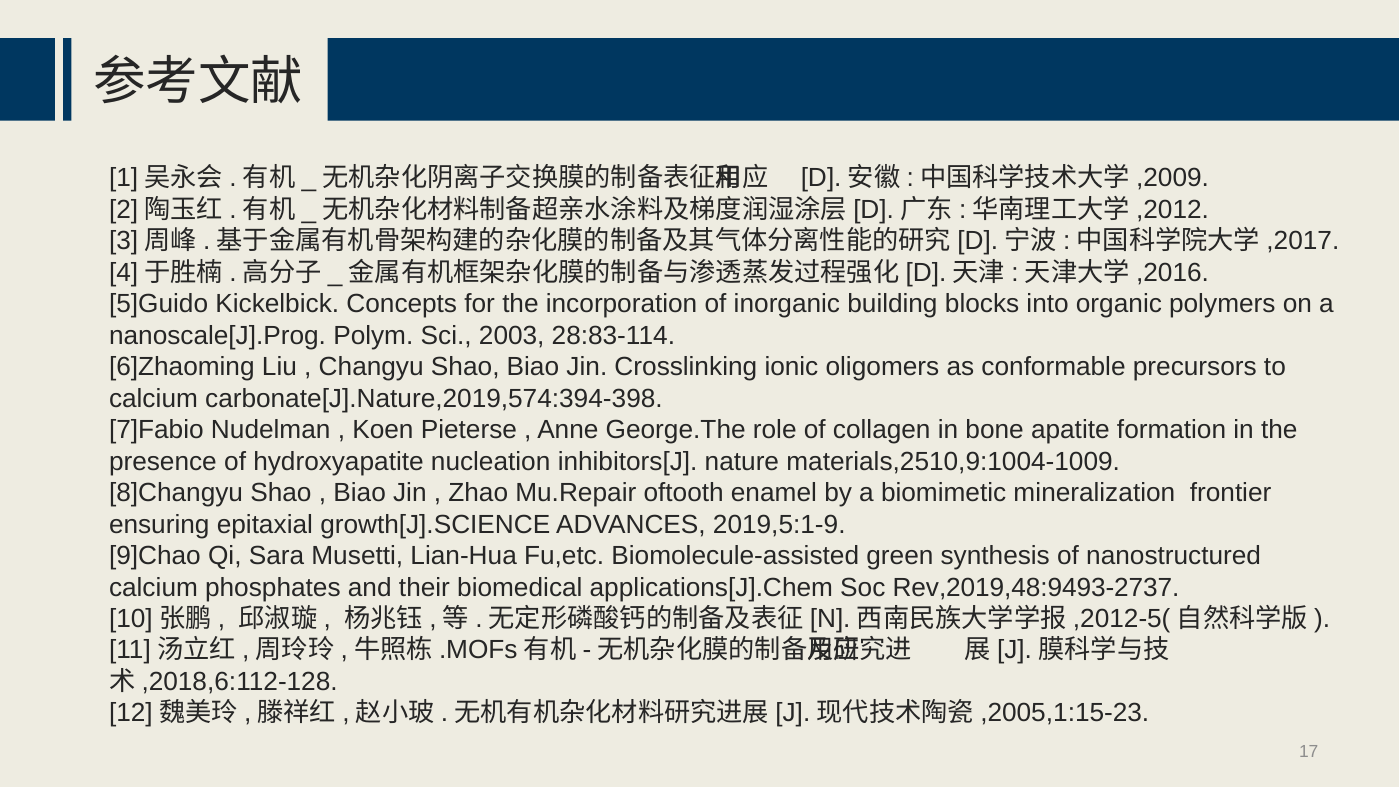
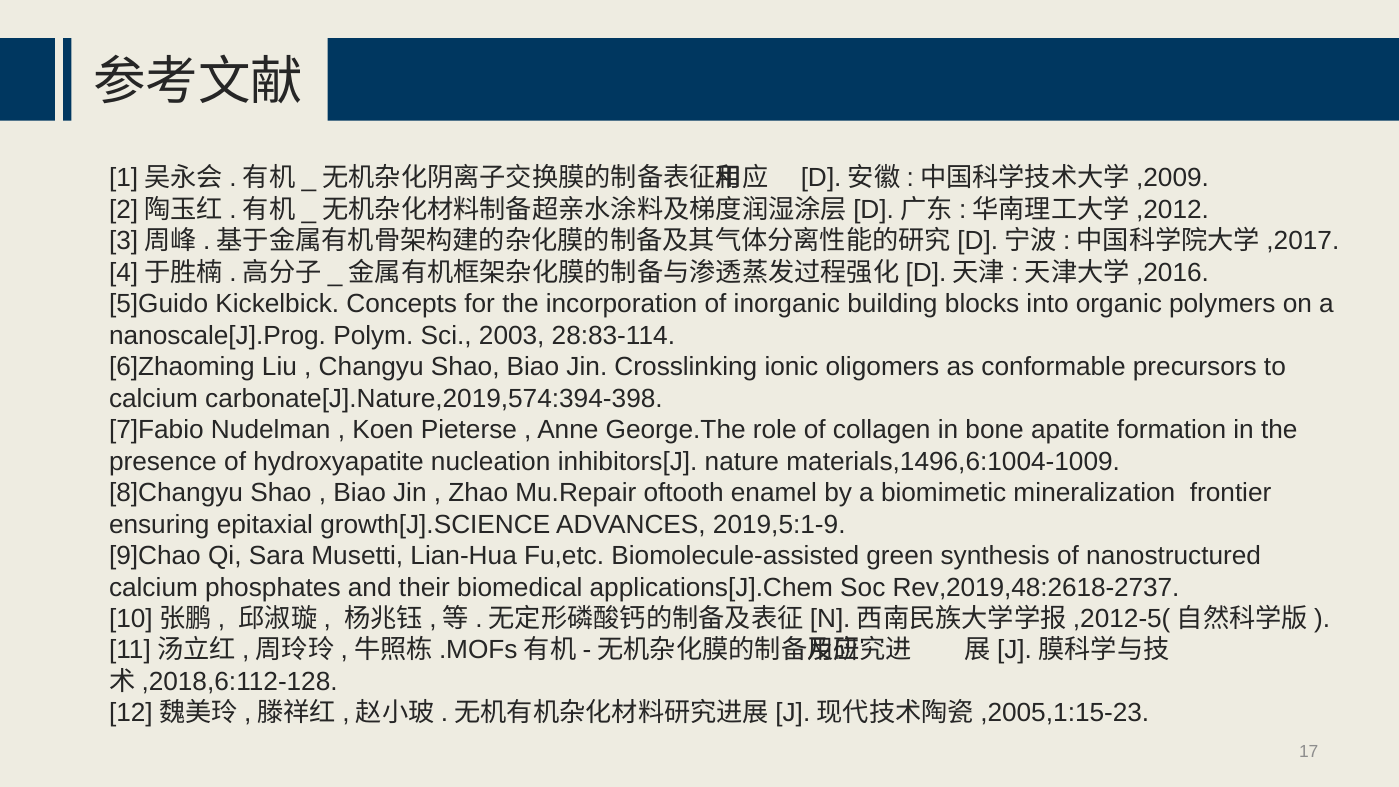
materials,2510,9:1004-1009: materials,2510,9:1004-1009 -> materials,1496,6:1004-1009
Rev,2019,48:9493-2737: Rev,2019,48:9493-2737 -> Rev,2019,48:2618-2737
